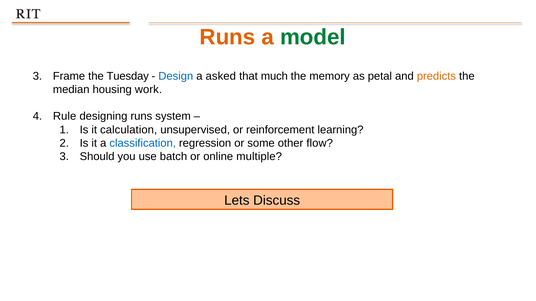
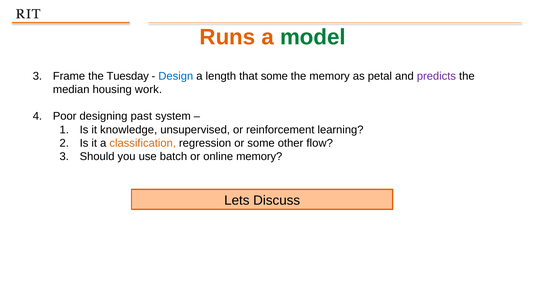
asked: asked -> length
that much: much -> some
predicts colour: orange -> purple
Rule: Rule -> Poor
designing runs: runs -> past
calculation: calculation -> knowledge
classification colour: blue -> orange
online multiple: multiple -> memory
